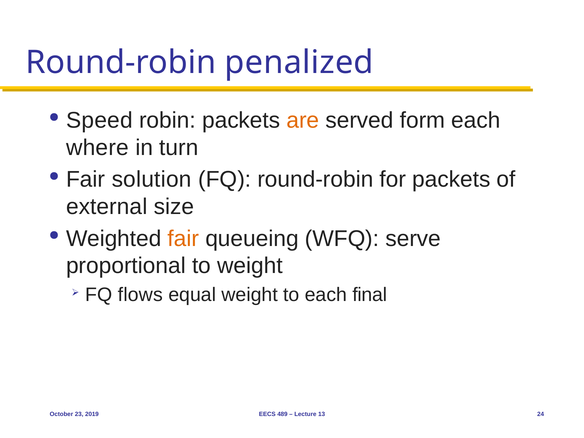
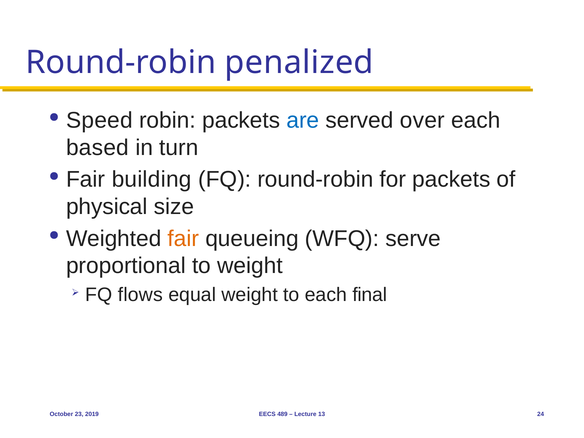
are colour: orange -> blue
form: form -> over
where: where -> based
solution: solution -> building
external: external -> physical
